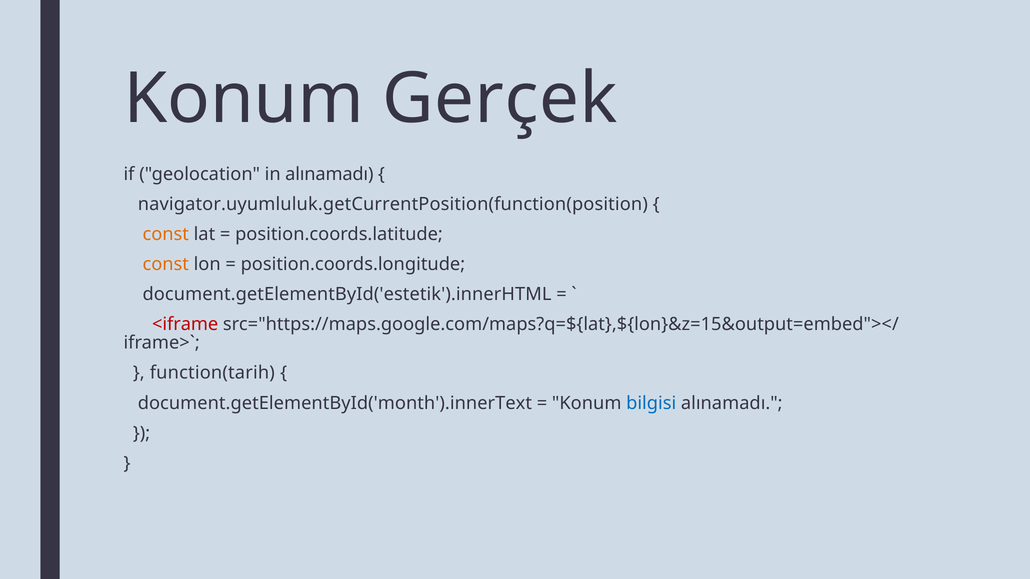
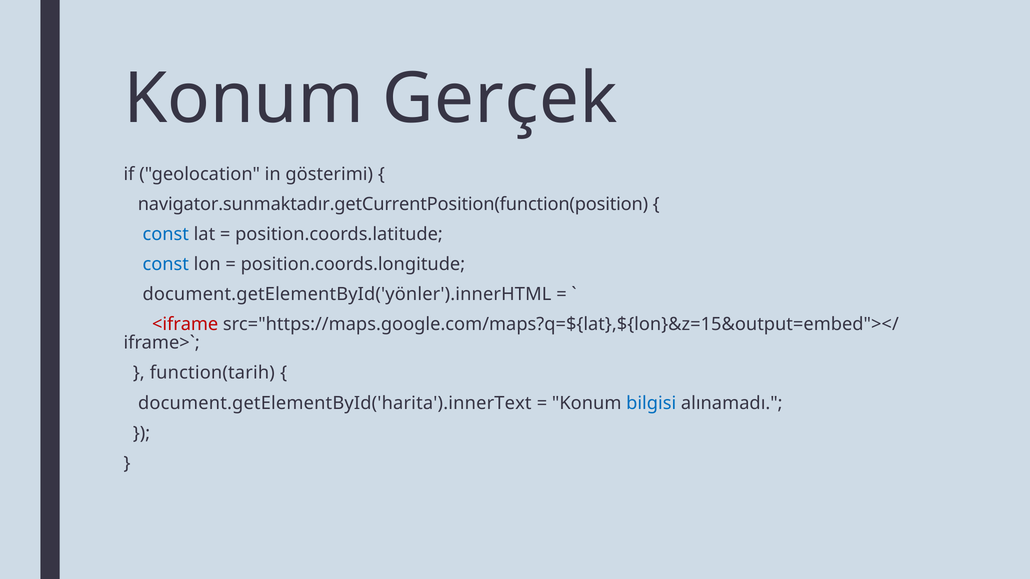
in alınamadı: alınamadı -> gösterimi
navigator.uyumluluk.getCurrentPosition(function(position: navigator.uyumluluk.getCurrentPosition(function(position -> navigator.sunmaktadır.getCurrentPosition(function(position
const at (166, 234) colour: orange -> blue
const at (166, 264) colour: orange -> blue
document.getElementById('estetik').innerHTML: document.getElementById('estetik').innerHTML -> document.getElementById('yönler').innerHTML
document.getElementById('month').innerText: document.getElementById('month').innerText -> document.getElementById('harita').innerText
